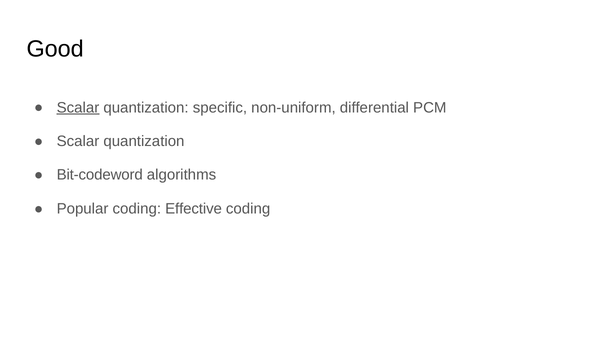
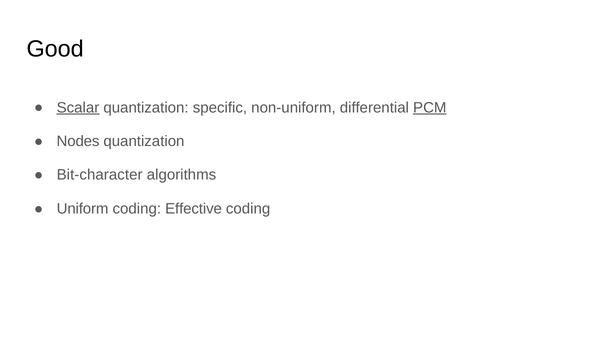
PCM underline: none -> present
Scalar at (78, 141): Scalar -> Nodes
Bit-codeword: Bit-codeword -> Bit-character
Popular: Popular -> Uniform
